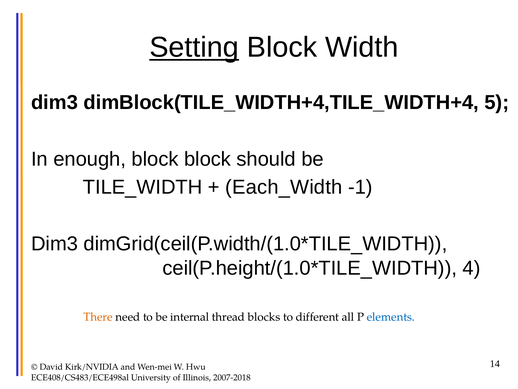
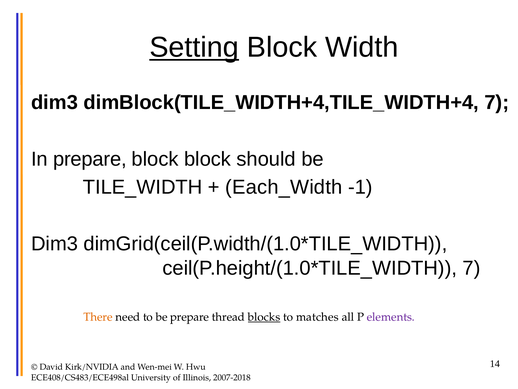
dimBlock(TILE_WIDTH+4,TILE_WIDTH+4 5: 5 -> 7
In enough: enough -> prepare
4 at (471, 268): 4 -> 7
be internal: internal -> prepare
blocks underline: none -> present
different: different -> matches
elements colour: blue -> purple
